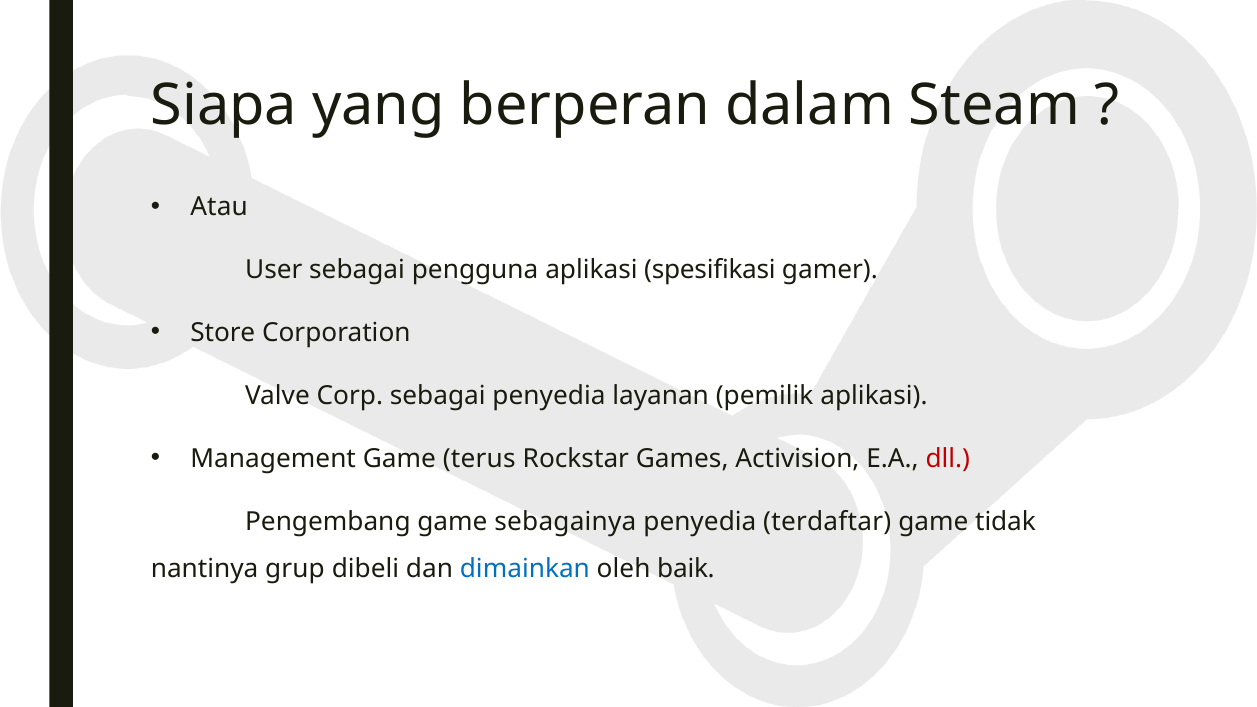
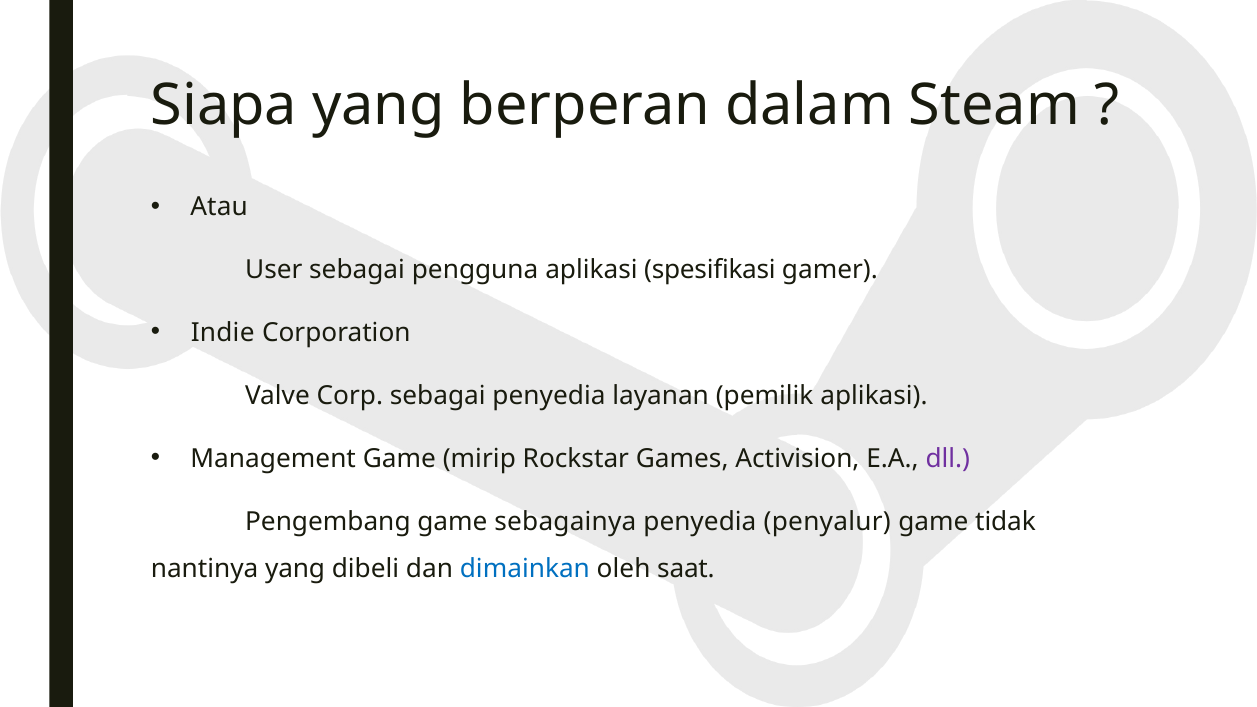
Store: Store -> Indie
terus: terus -> mirip
dll colour: red -> purple
terdaftar: terdaftar -> penyalur
nantinya grup: grup -> yang
baik: baik -> saat
